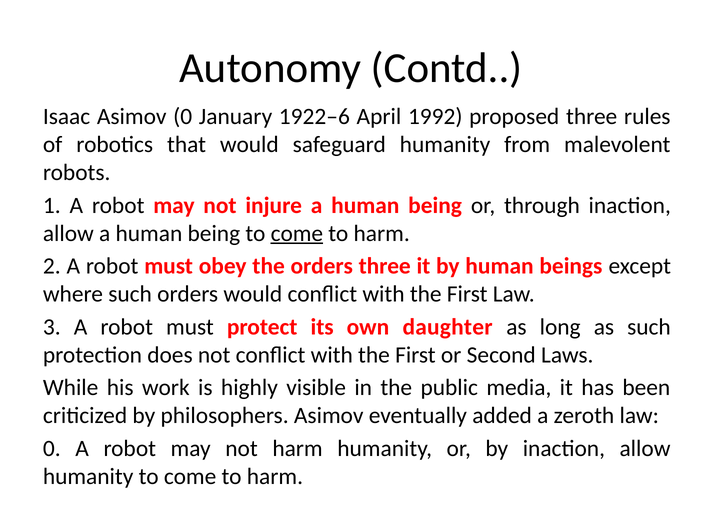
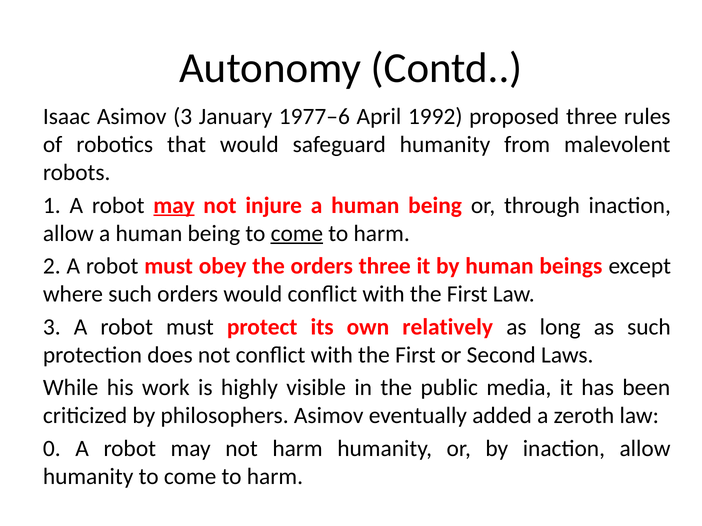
Asimov 0: 0 -> 3
1922–6: 1922–6 -> 1977–6
may at (174, 206) underline: none -> present
daughter: daughter -> relatively
